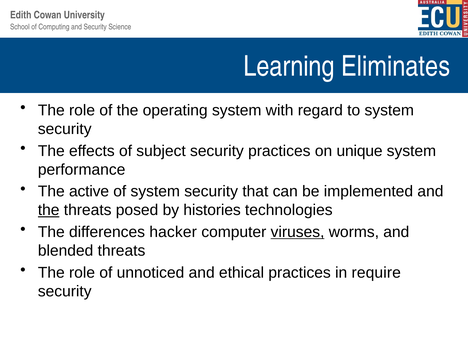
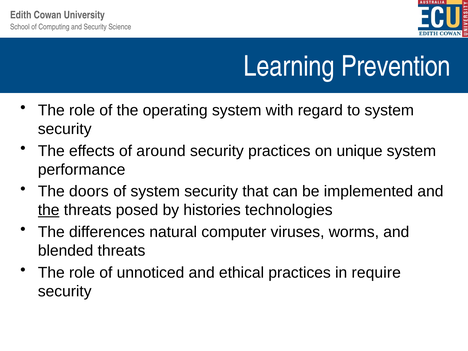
Eliminates: Eliminates -> Prevention
subject: subject -> around
active: active -> doors
hacker: hacker -> natural
viruses underline: present -> none
